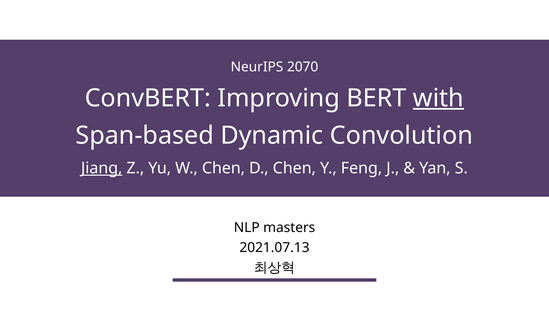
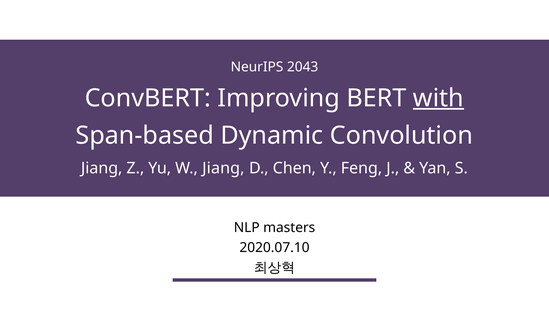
2070: 2070 -> 2043
Jiang at (102, 168) underline: present -> none
W Chen: Chen -> Jiang
2021.07.13: 2021.07.13 -> 2020.07.10
